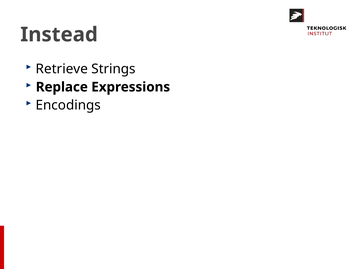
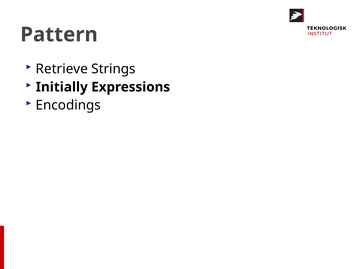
Instead: Instead -> Pattern
Replace: Replace -> Initially
